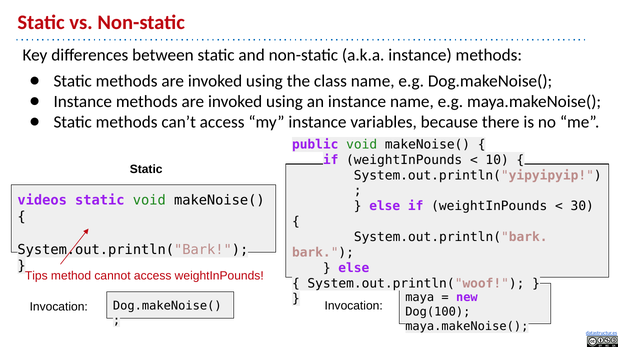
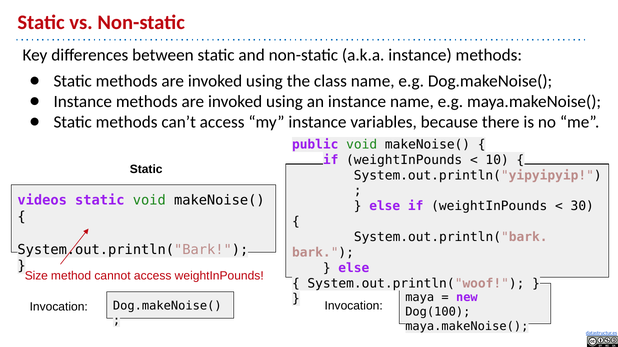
Tips: Tips -> Size
